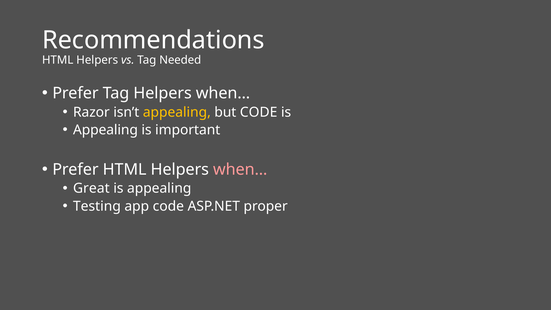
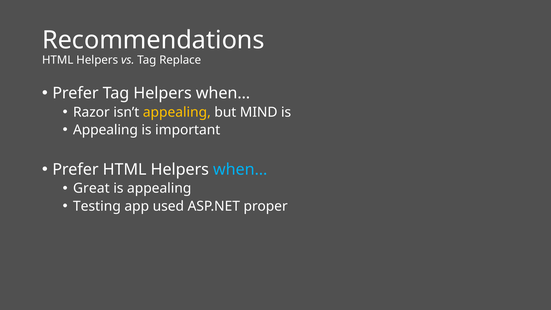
Needed: Needed -> Replace
but CODE: CODE -> MIND
when… at (240, 169) colour: pink -> light blue
app code: code -> used
